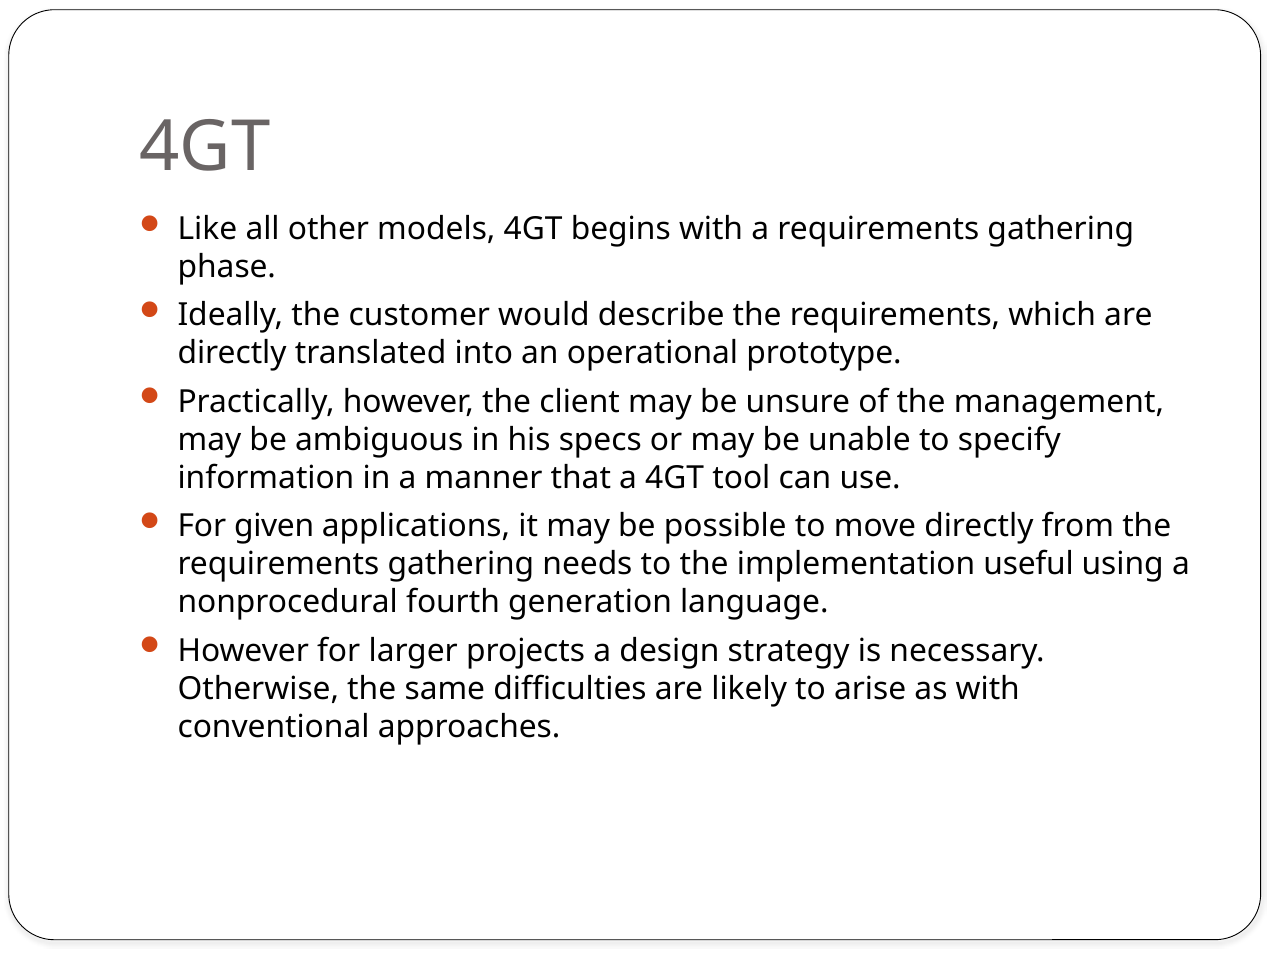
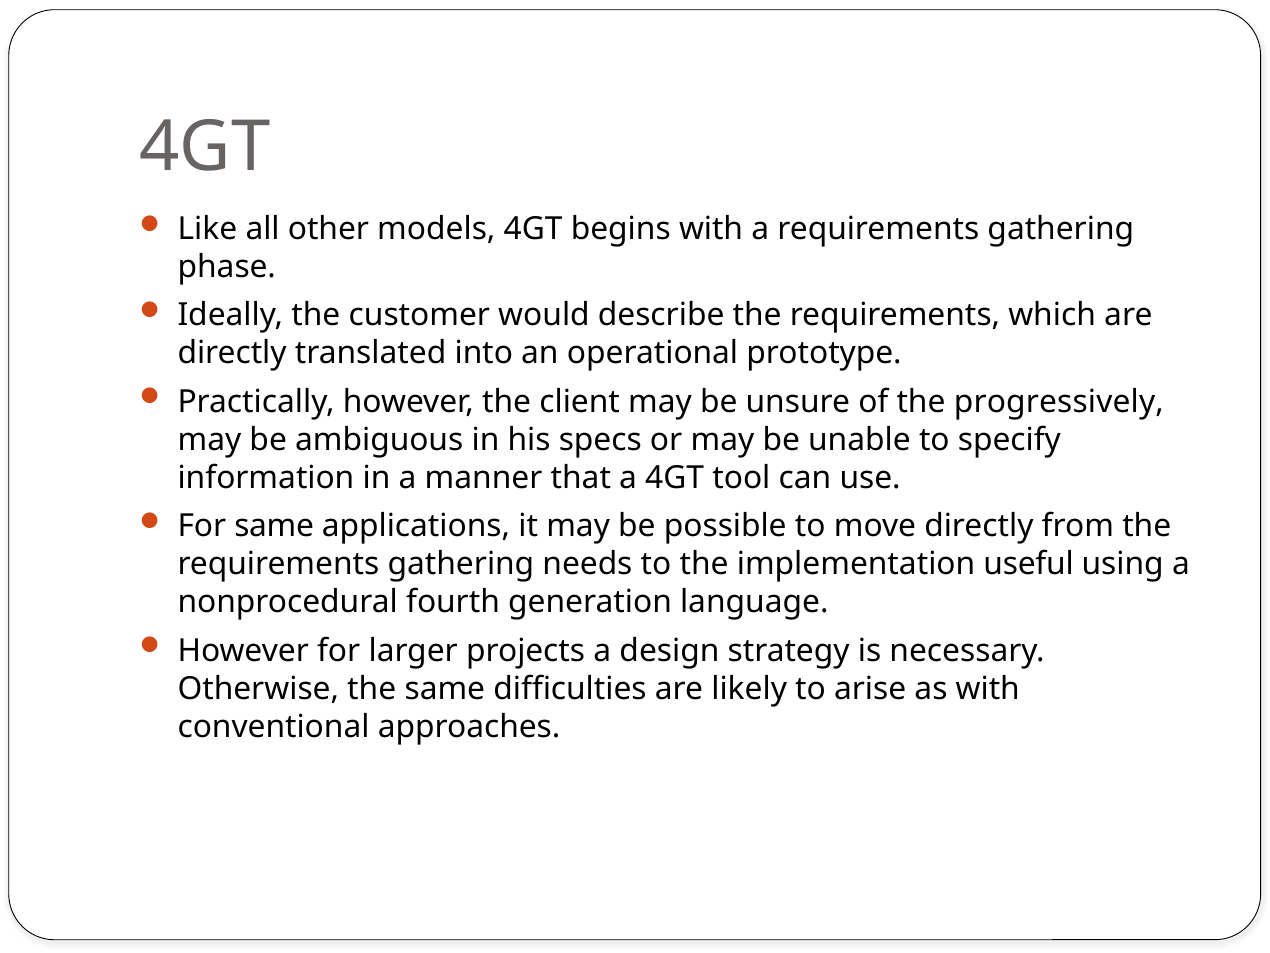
management: management -> progressively
For given: given -> same
